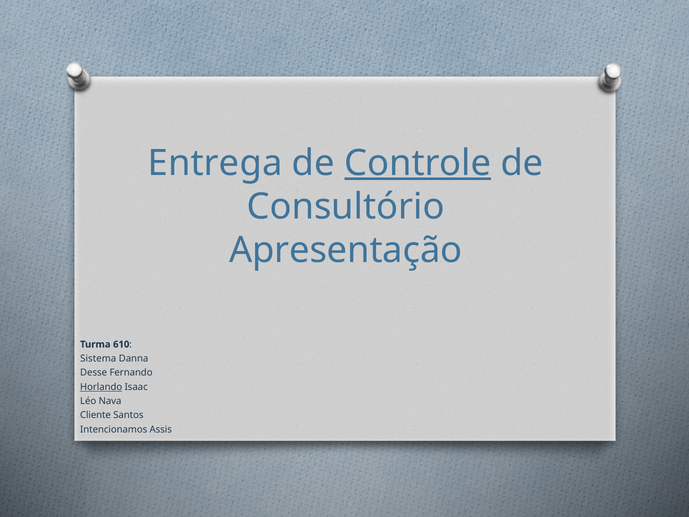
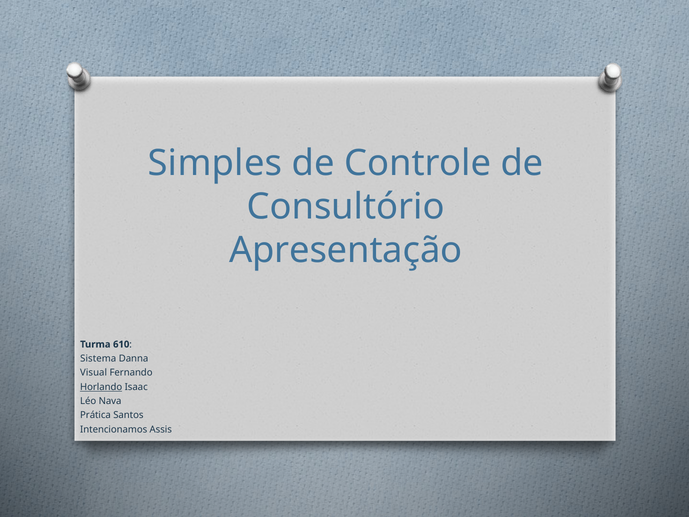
Entrega: Entrega -> Simples
Controle underline: present -> none
Desse: Desse -> Visual
Cliente: Cliente -> Prática
